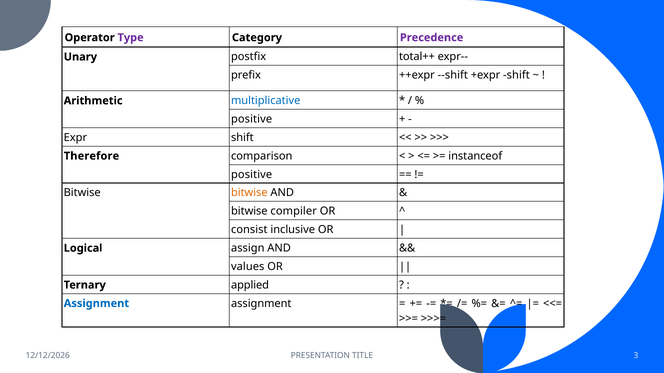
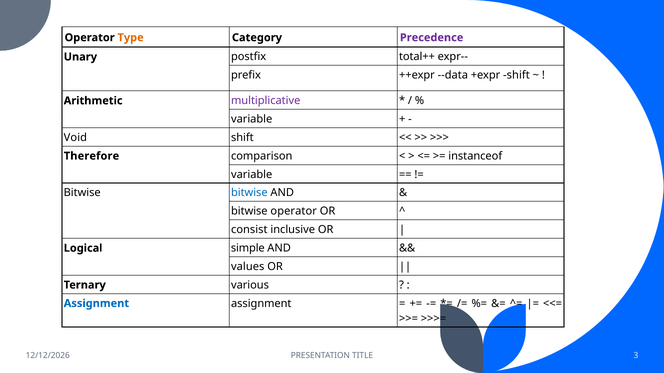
Type colour: purple -> orange
--shift: --shift -> --data
multiplicative colour: blue -> purple
positive at (252, 119): positive -> variable
Expr: Expr -> Void
positive at (252, 175): positive -> variable
bitwise at (249, 193) colour: orange -> blue
bitwise compiler: compiler -> operator
assign: assign -> simple
applied: applied -> various
